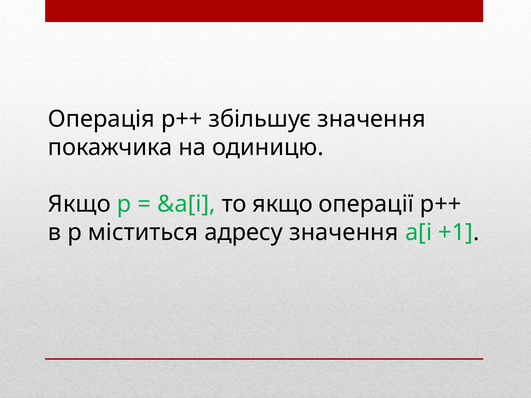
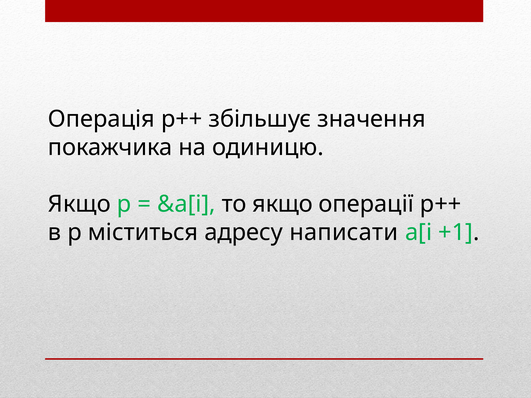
адресу значення: значення -> написати
